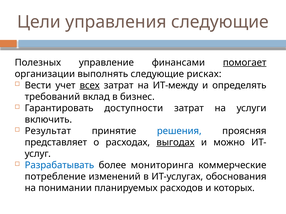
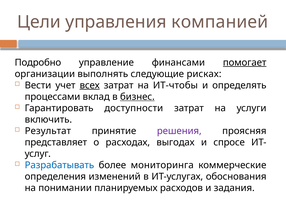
управления следующие: следующие -> компанией
Полезных: Полезных -> Подробно
ИТ-между: ИТ-между -> ИТ-чтобы
требований: требований -> процессами
бизнес underline: none -> present
решения colour: blue -> purple
выгодах underline: present -> none
можно: можно -> спросе
потребление: потребление -> определения
которых: которых -> задания
